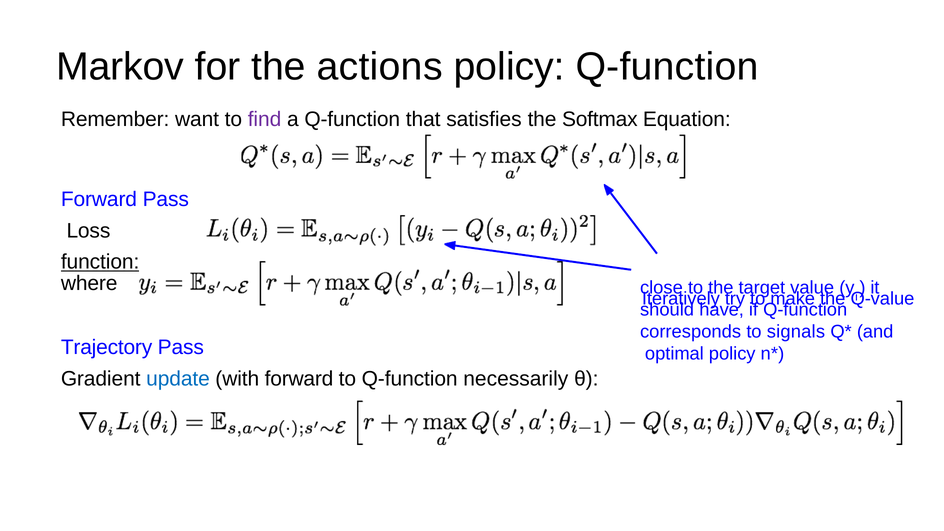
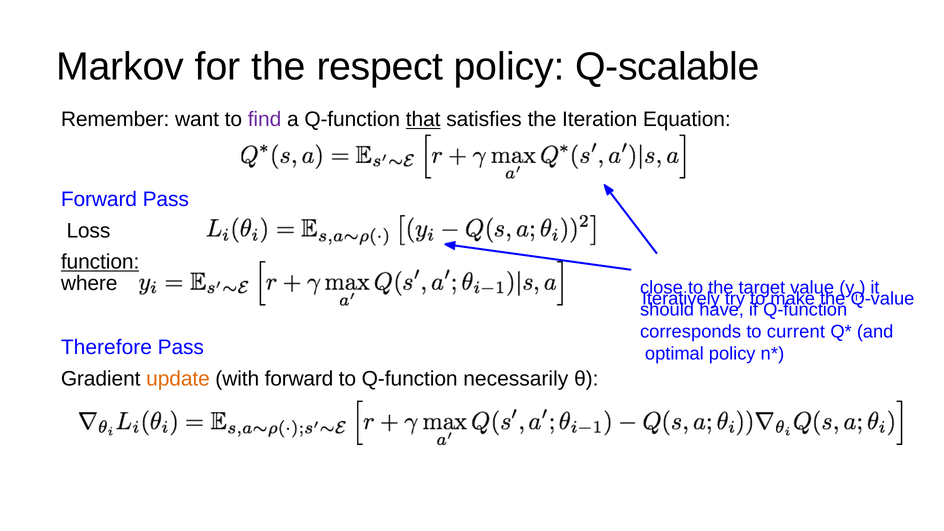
the actions: actions -> respect
policy Q-function: Q-function -> Q-scalable
that underline: none -> present
Softmax: Softmax -> Iteration
signals: signals -> current
Trajectory: Trajectory -> Therefore
update colour: blue -> orange
